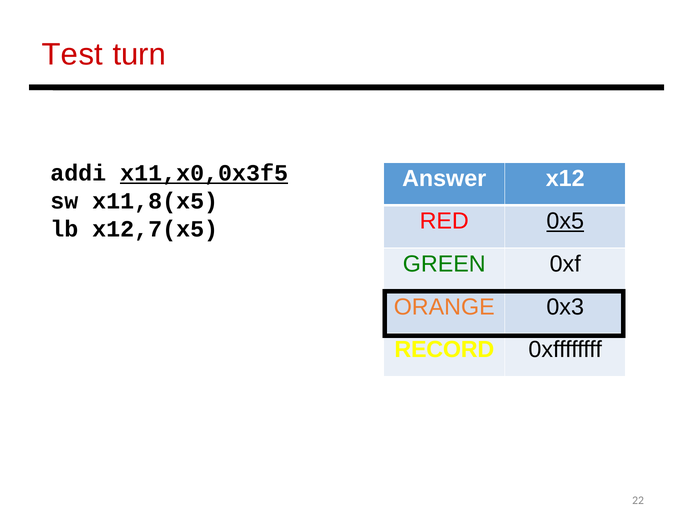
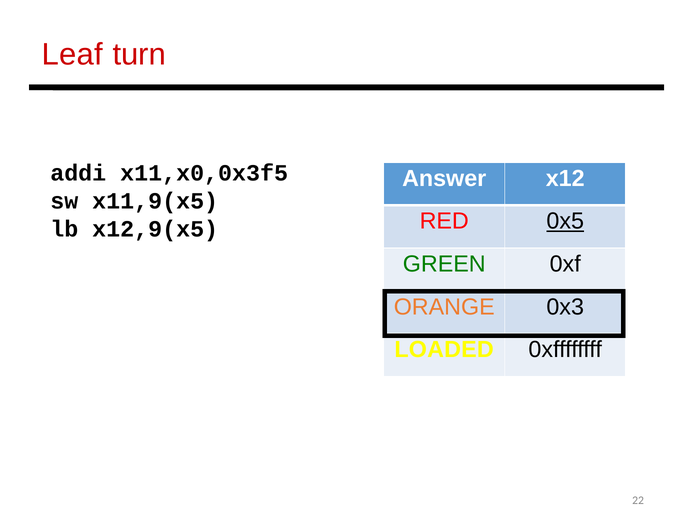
Test: Test -> Leaf
x11,x0,0x3f5 underline: present -> none
x11,8(x5: x11,8(x5 -> x11,9(x5
x12,7(x5: x12,7(x5 -> x12,9(x5
RECORD: RECORD -> LOADED
